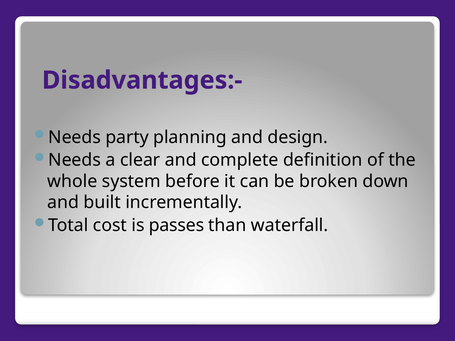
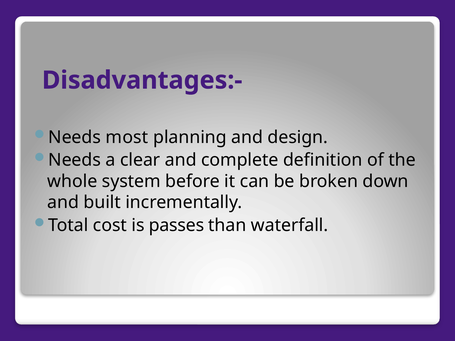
party: party -> most
